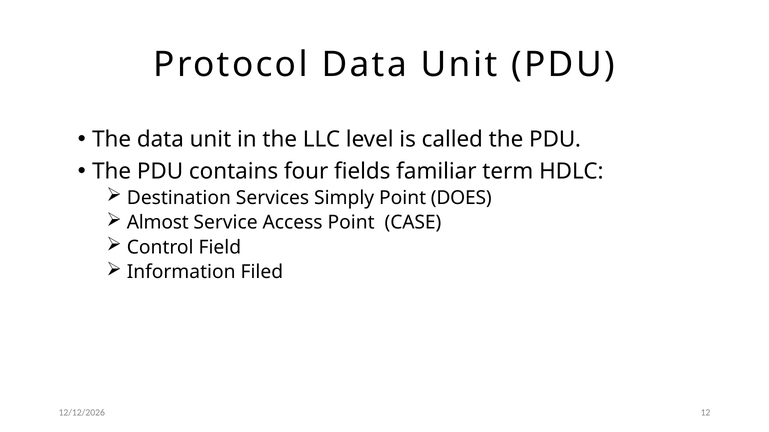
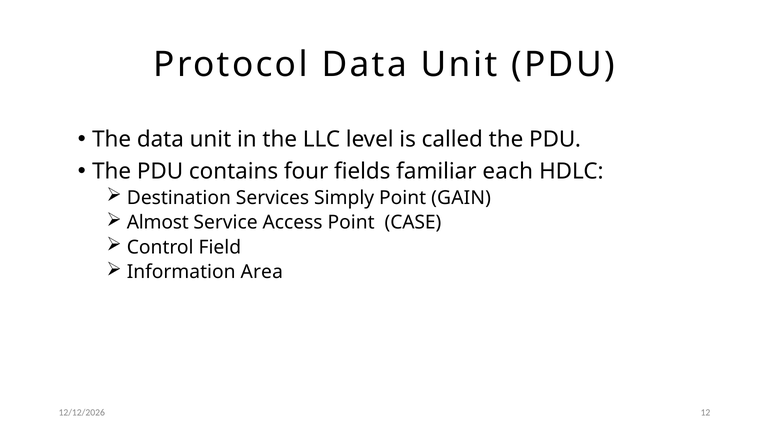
term: term -> each
DOES: DOES -> GAIN
Filed: Filed -> Area
